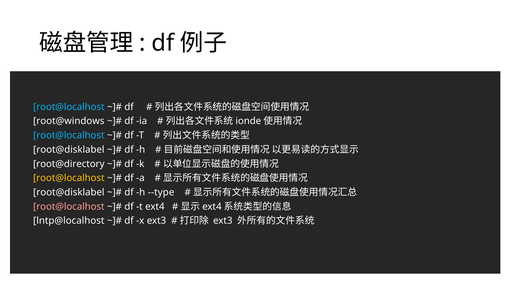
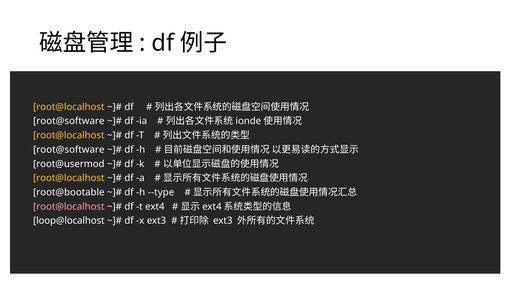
root@localhost at (69, 107) colour: light blue -> yellow
root@windows at (69, 121): root@windows -> root@software
root@localhost at (69, 135) colour: light blue -> yellow
root@disklabel at (69, 150): root@disklabel -> root@software
root@directory: root@directory -> root@usermod
root@disklabel at (69, 192): root@disklabel -> root@bootable
lntp@localhost: lntp@localhost -> loop@localhost
